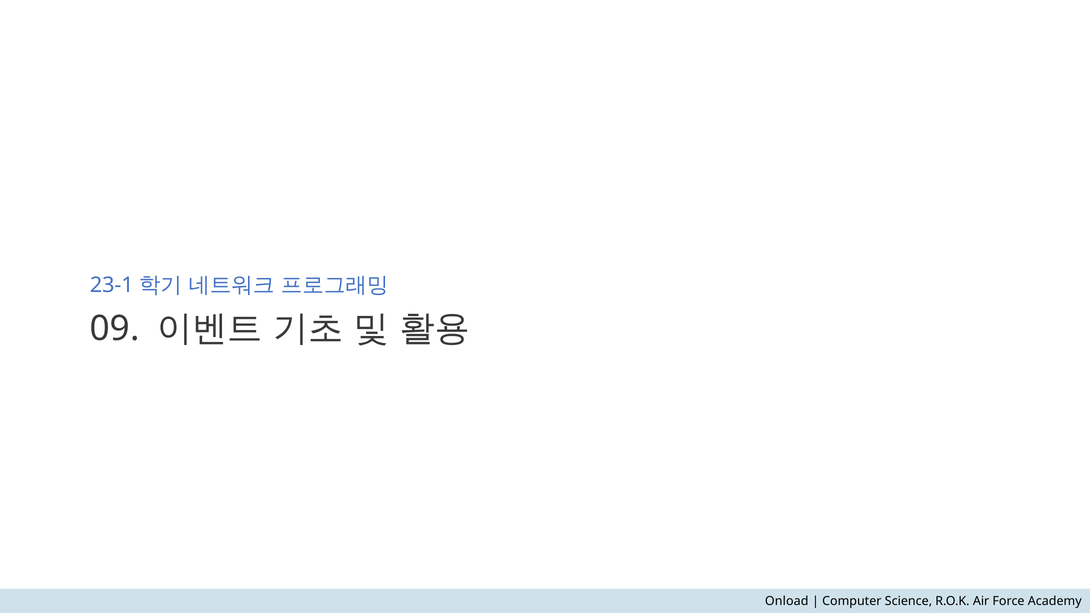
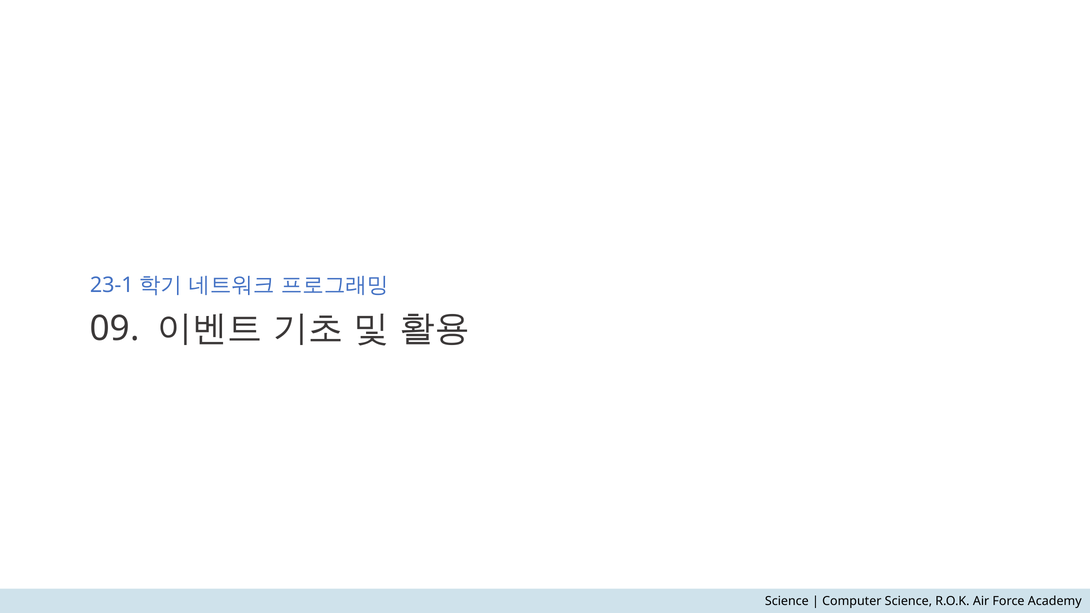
Onload at (787, 601): Onload -> Science
